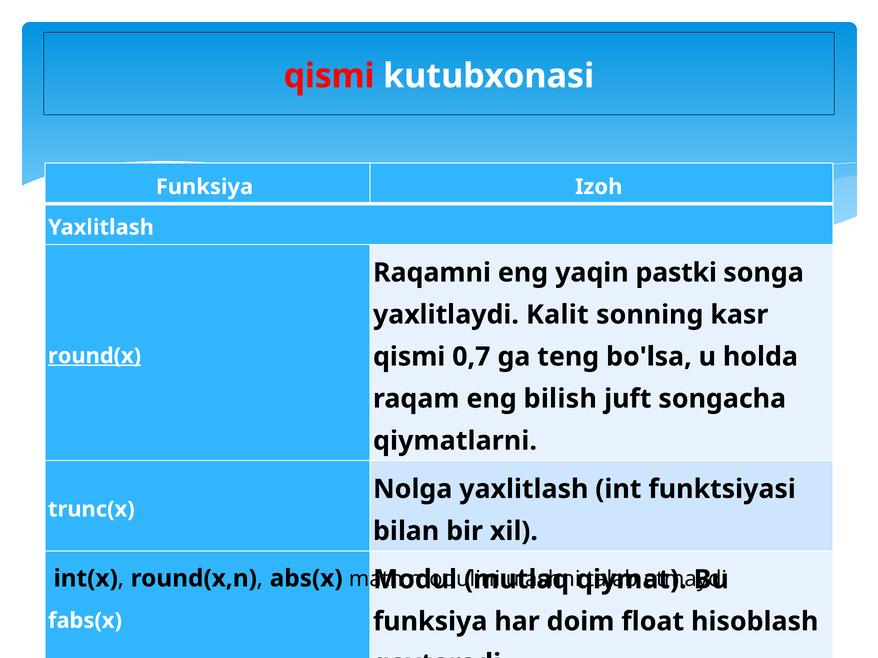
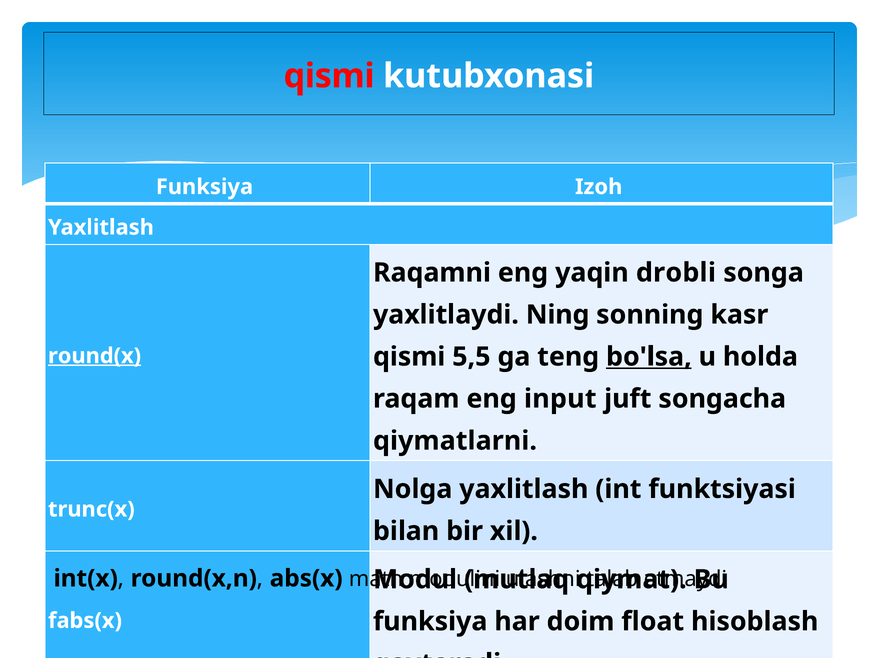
pastki: pastki -> drobli
Kalit: Kalit -> Ning
0,7: 0,7 -> 5,5
bo'lsa underline: none -> present
bilish: bilish -> input
